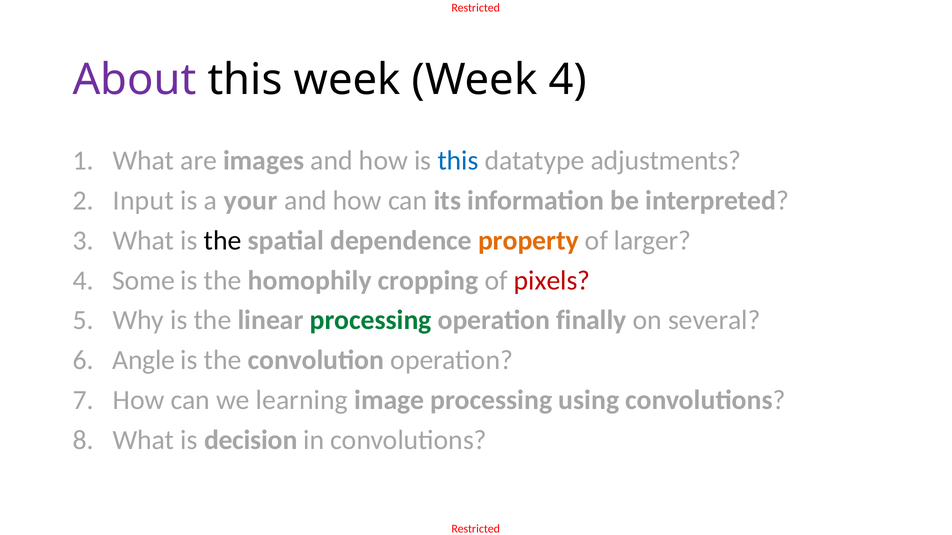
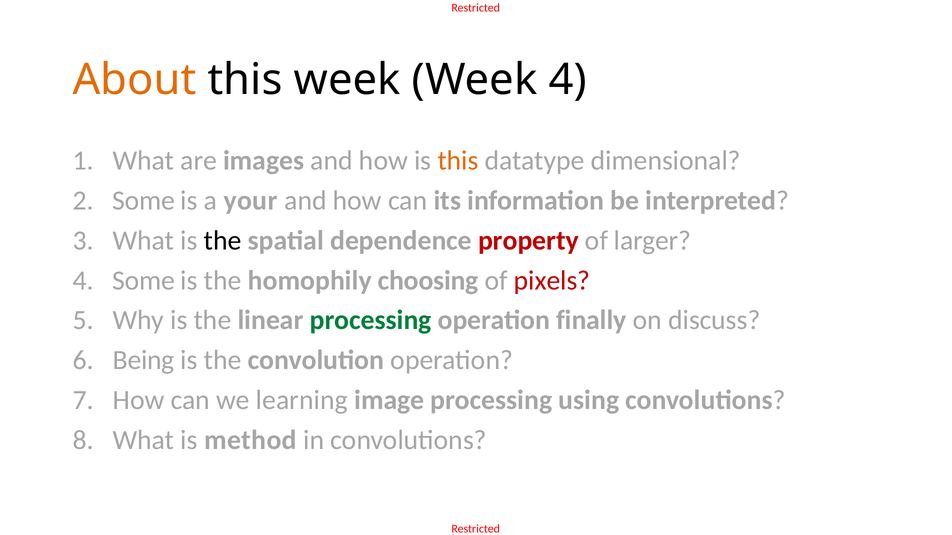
About colour: purple -> orange
this at (458, 161) colour: blue -> orange
adjustments: adjustments -> dimensional
Input at (143, 201): Input -> Some
property colour: orange -> red
cropping: cropping -> choosing
several: several -> discuss
Angle: Angle -> Being
decision: decision -> method
